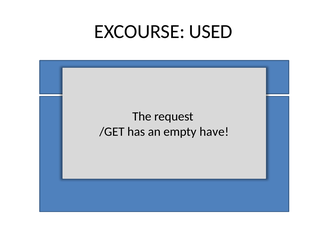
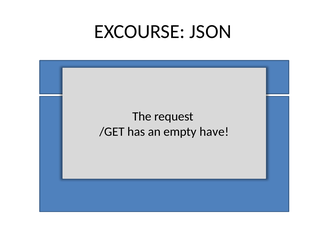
USED: USED -> JSON
